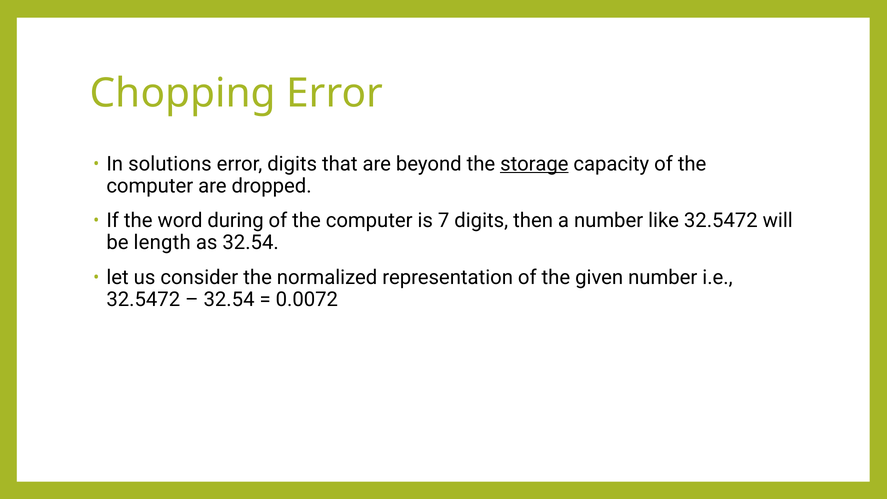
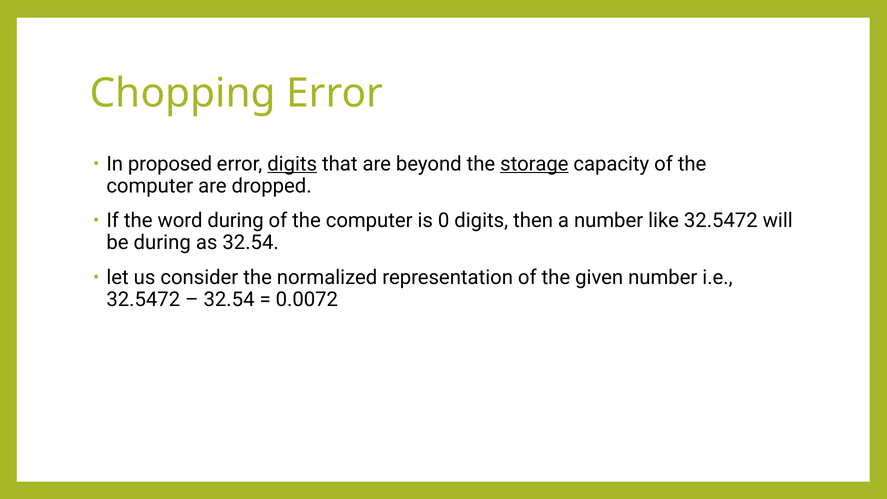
solutions: solutions -> proposed
digits at (292, 164) underline: none -> present
7: 7 -> 0
be length: length -> during
